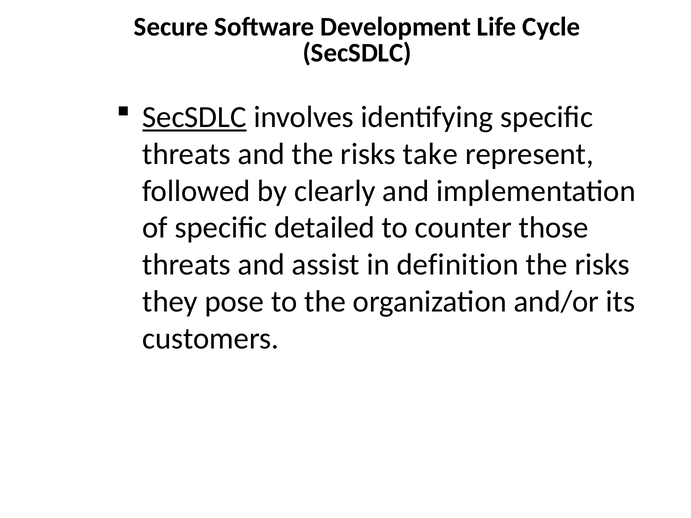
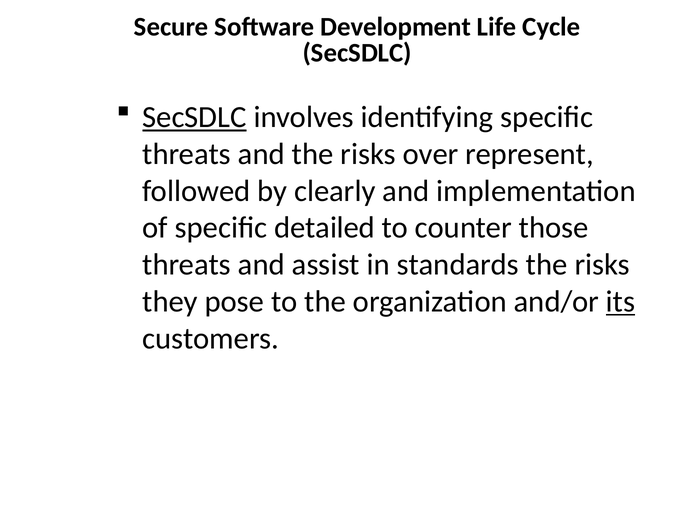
take: take -> over
definition: definition -> standards
its underline: none -> present
